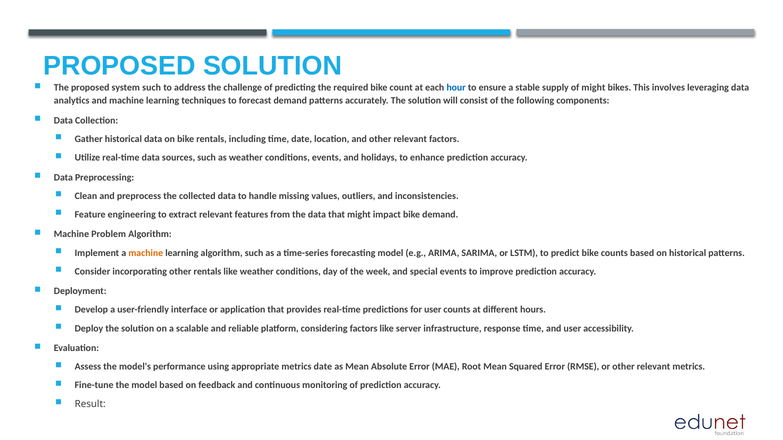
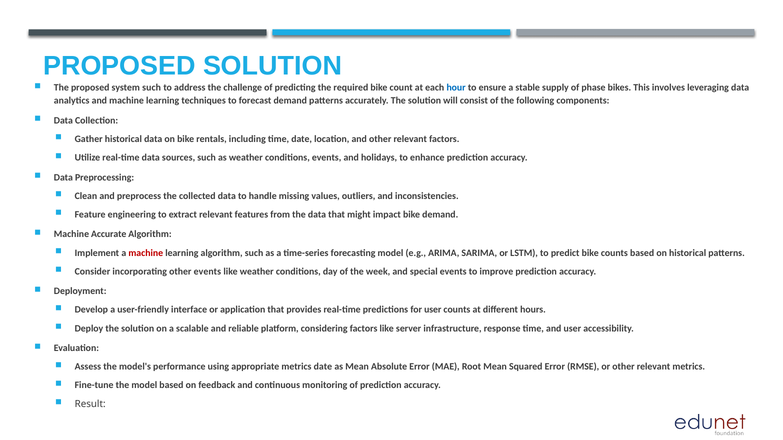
of might: might -> phase
Problem: Problem -> Accurate
machine at (146, 253) colour: orange -> red
other rentals: rentals -> events
